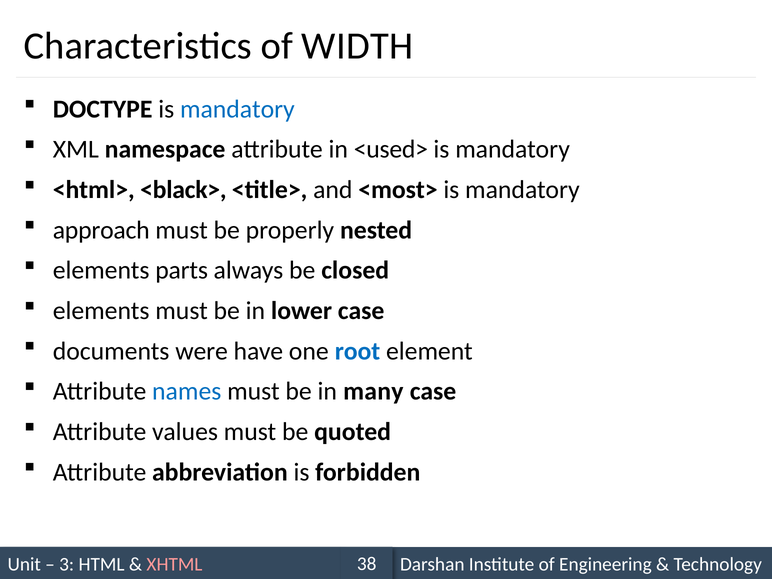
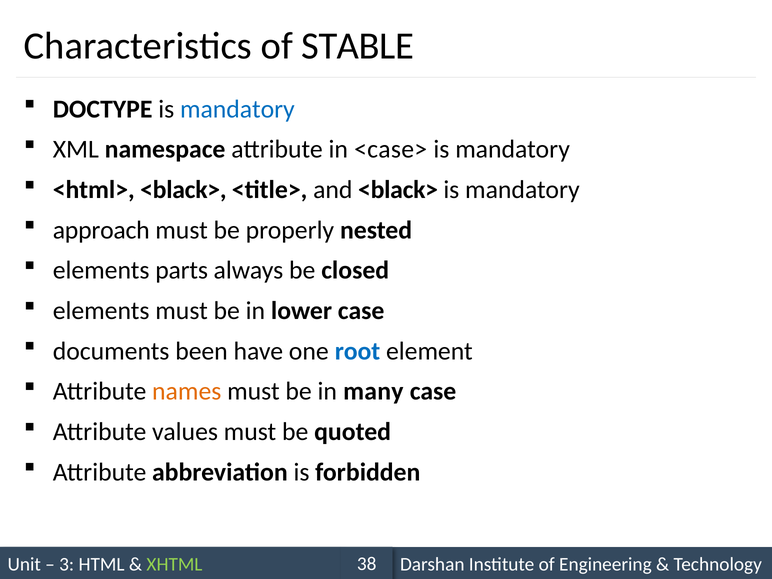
WIDTH: WIDTH -> STABLE
<used>: <used> -> <case>
and <most>: <most> -> <black>
were: were -> been
names colour: blue -> orange
XHTML colour: pink -> light green
